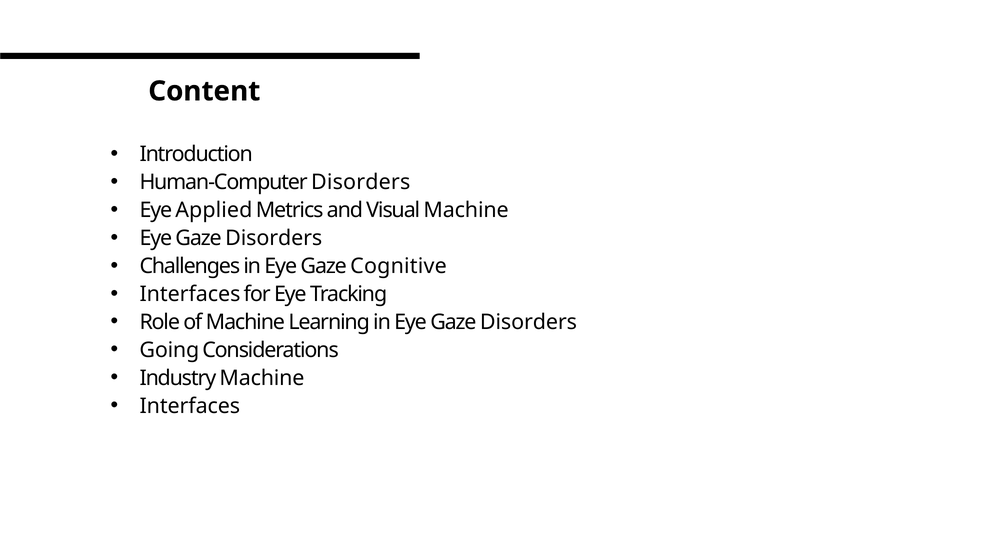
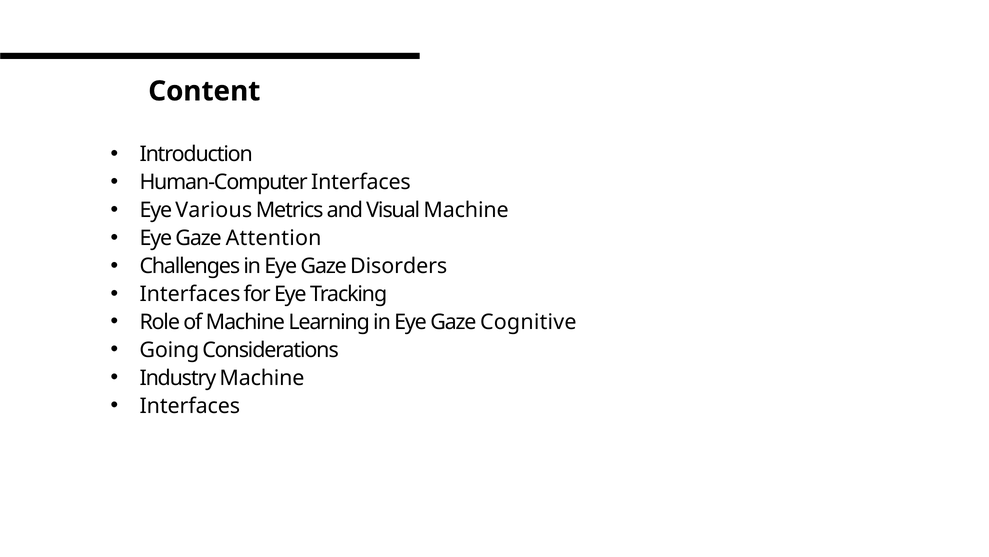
Human-Computer Disorders: Disorders -> Interfaces
Applied: Applied -> Various
Disorders at (274, 238): Disorders -> Attention
Cognitive: Cognitive -> Disorders
in Eye Gaze Disorders: Disorders -> Cognitive
